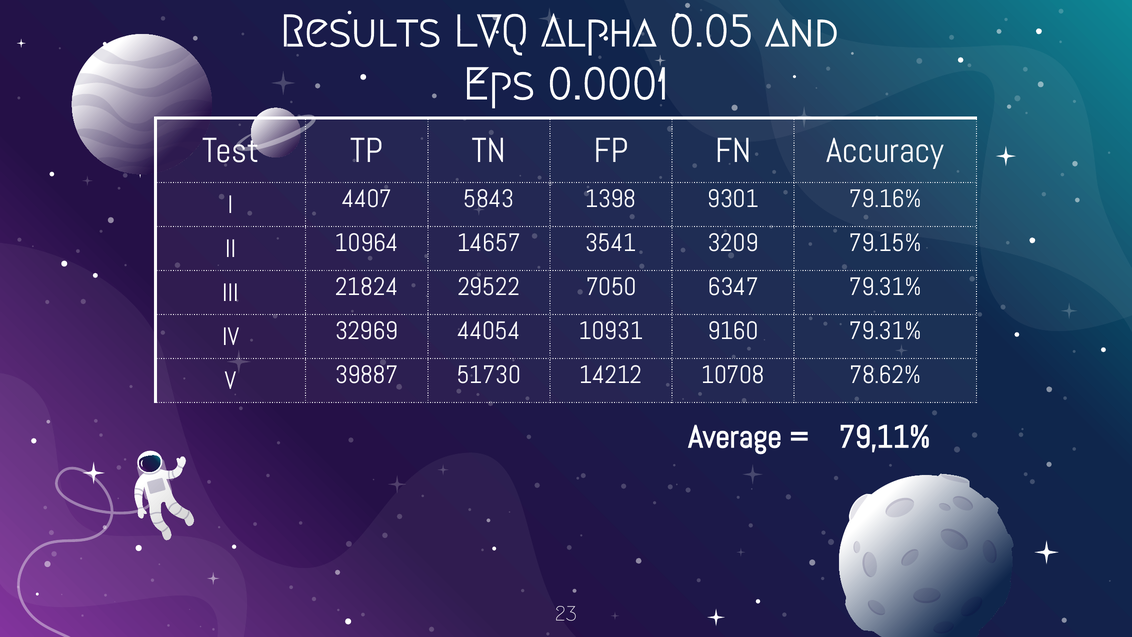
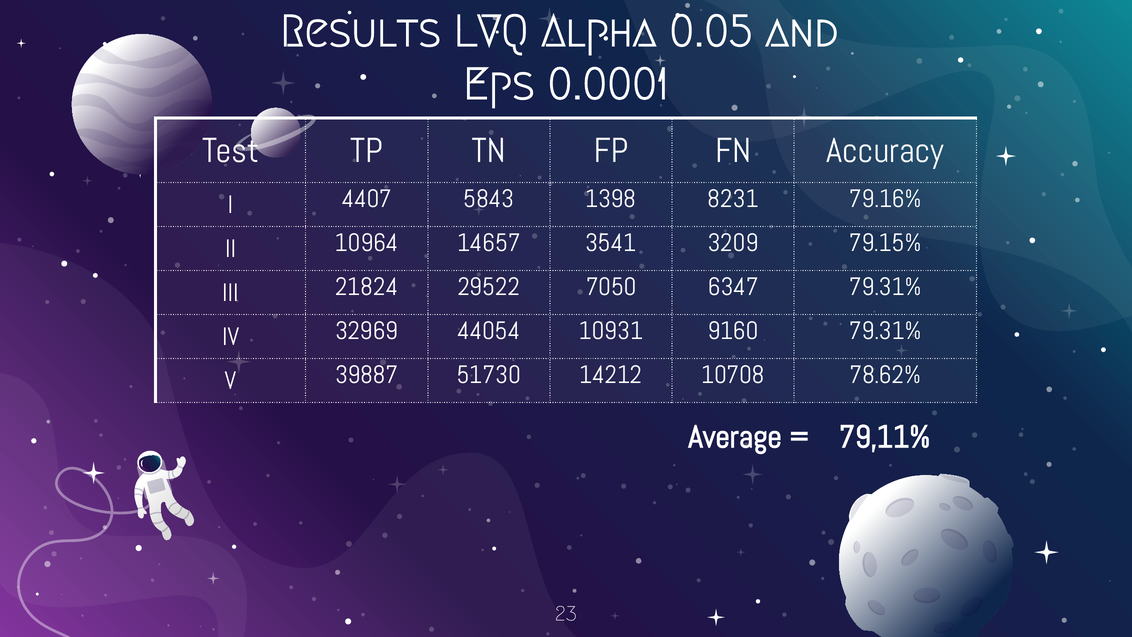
9301: 9301 -> 8231
